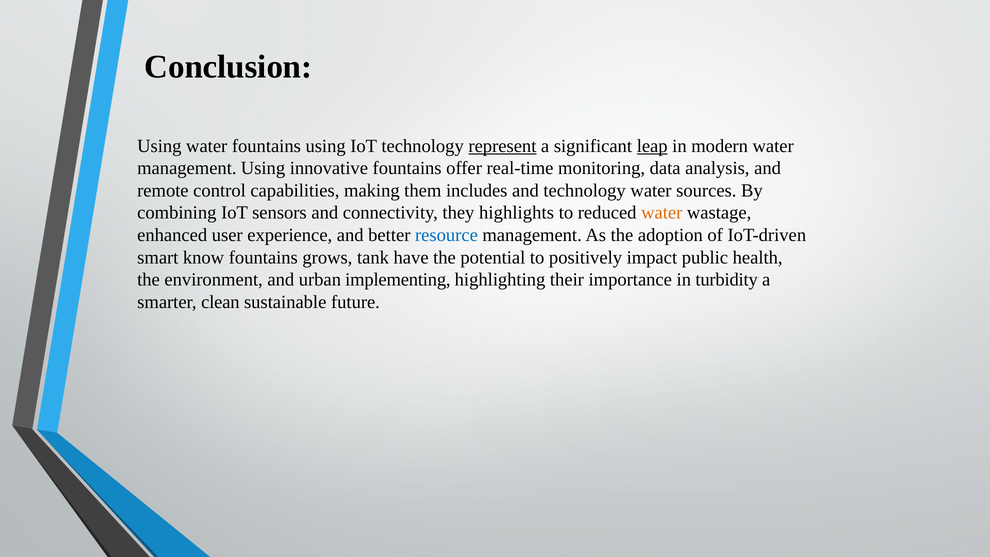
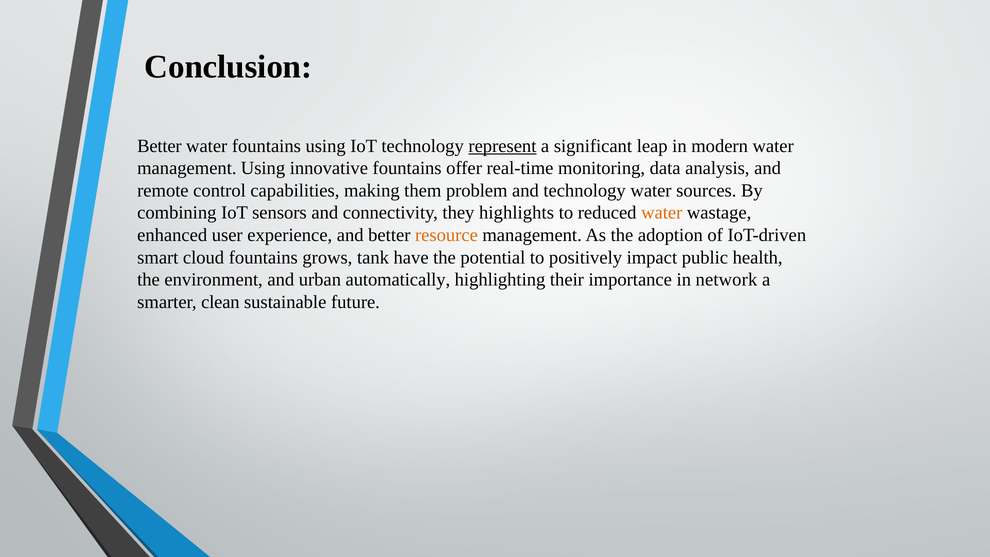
Using at (159, 146): Using -> Better
leap underline: present -> none
includes: includes -> problem
resource colour: blue -> orange
know: know -> cloud
implementing: implementing -> automatically
turbidity: turbidity -> network
